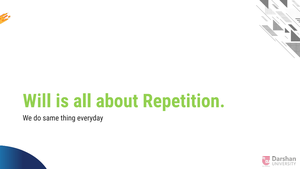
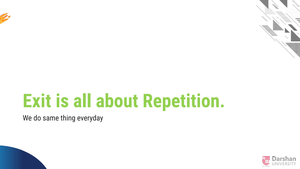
Will: Will -> Exit
